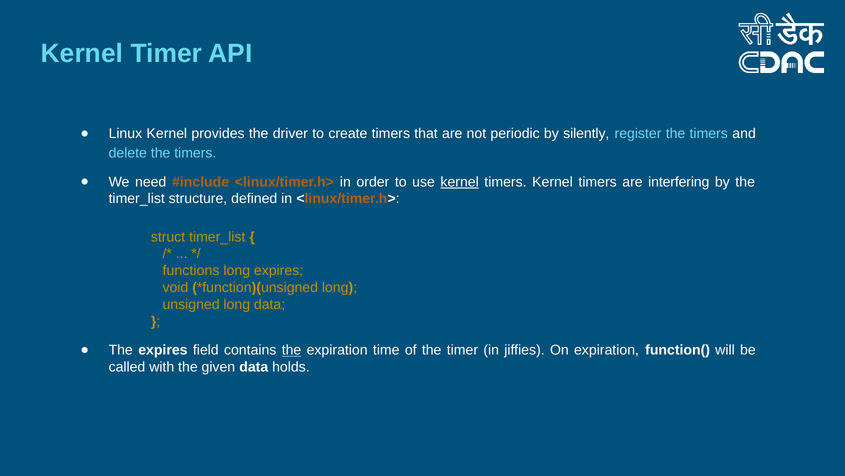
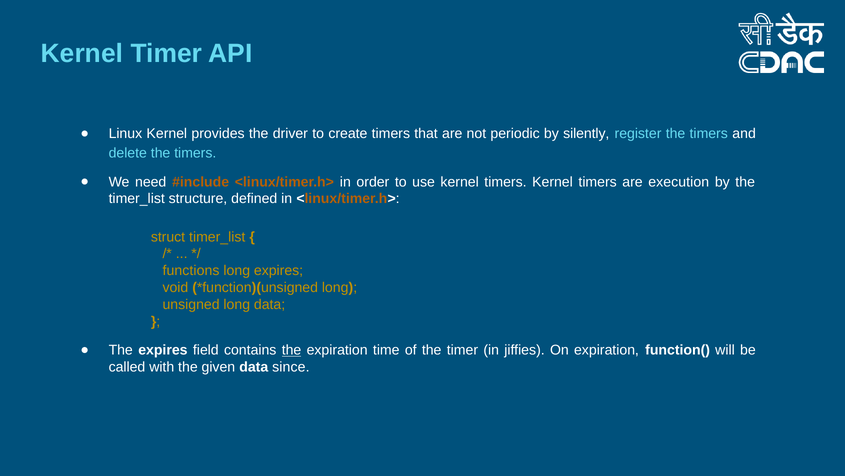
kernel at (460, 182) underline: present -> none
interfering: interfering -> execution
holds: holds -> since
